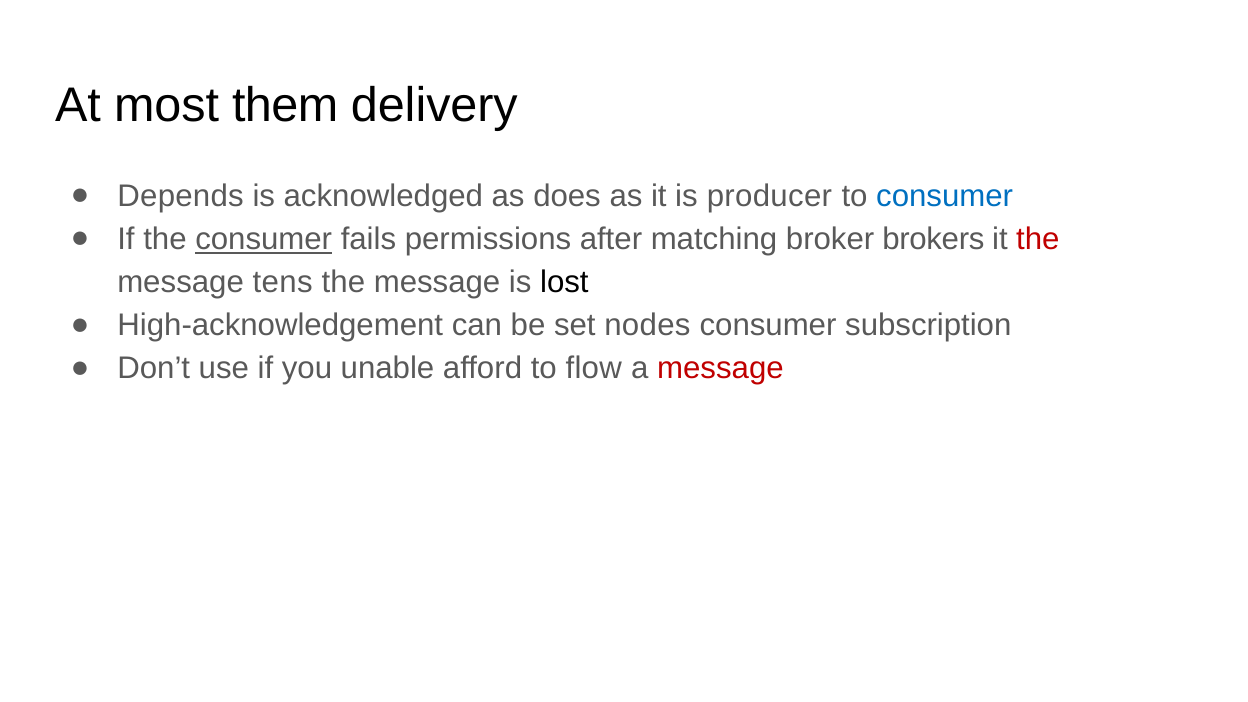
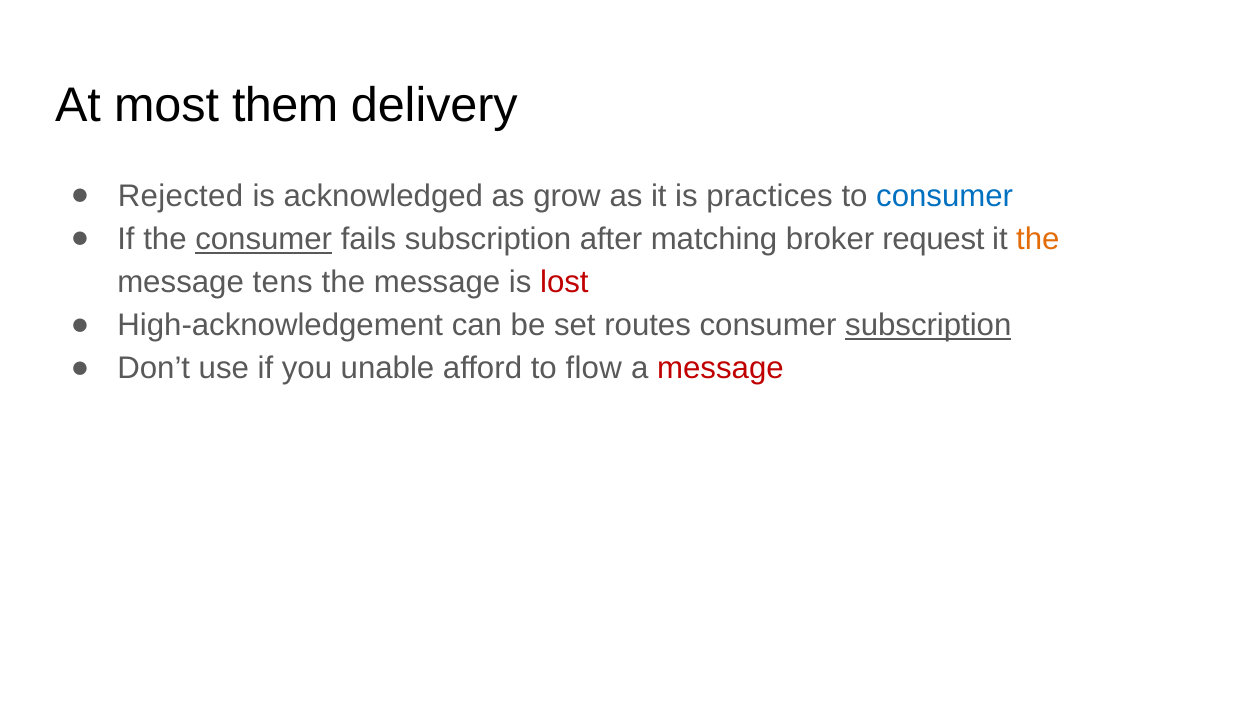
Depends: Depends -> Rejected
does: does -> grow
producer: producer -> practices
fails permissions: permissions -> subscription
brokers: brokers -> request
the at (1038, 239) colour: red -> orange
lost colour: black -> red
nodes: nodes -> routes
subscription at (928, 325) underline: none -> present
